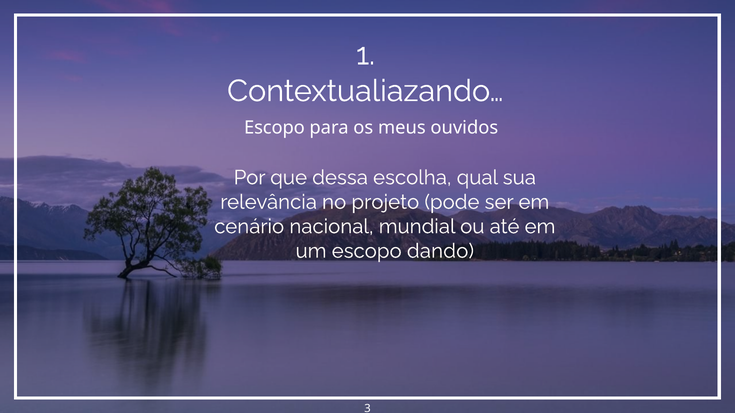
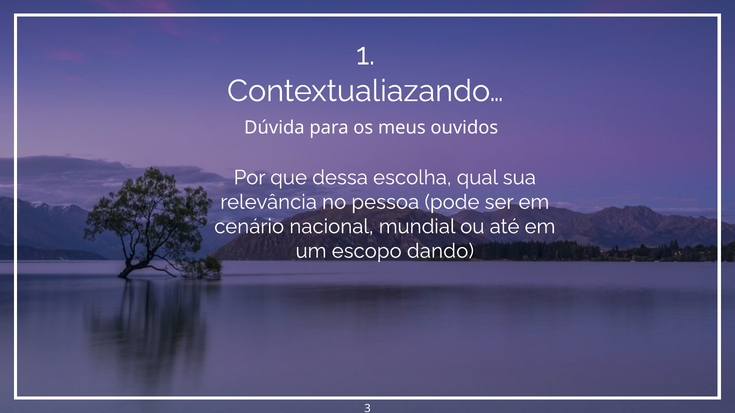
Escopo at (274, 128): Escopo -> Dúvida
projeto: projeto -> pessoa
